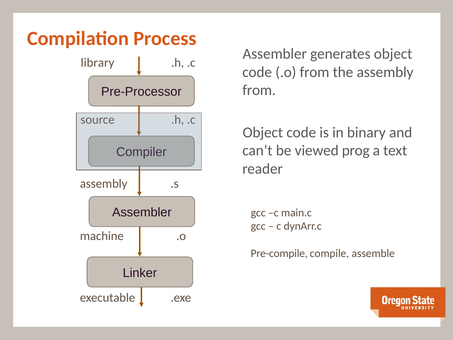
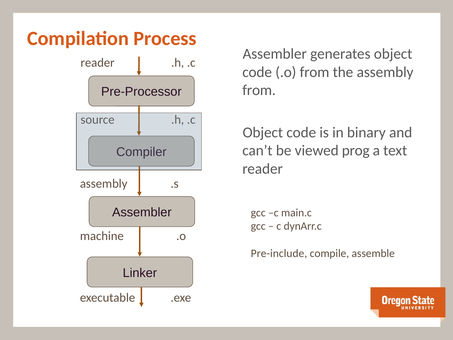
library at (97, 63): library -> reader
Pre-compile: Pre-compile -> Pre-include
